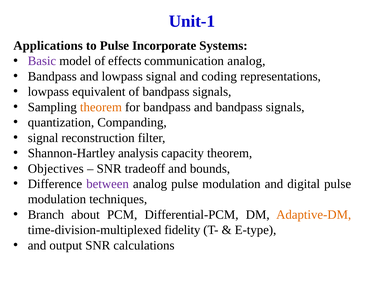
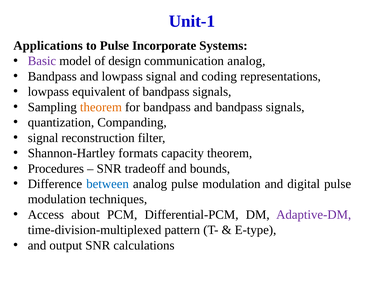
effects: effects -> design
analysis: analysis -> formats
Objectives: Objectives -> Procedures
between colour: purple -> blue
Branch: Branch -> Access
Adaptive-DM colour: orange -> purple
fidelity: fidelity -> pattern
